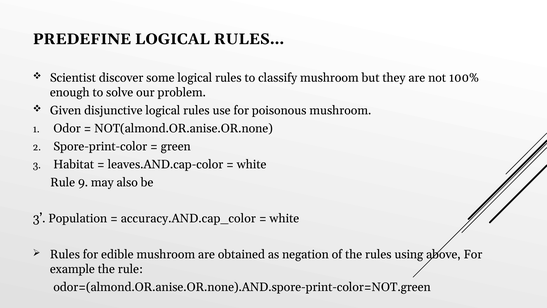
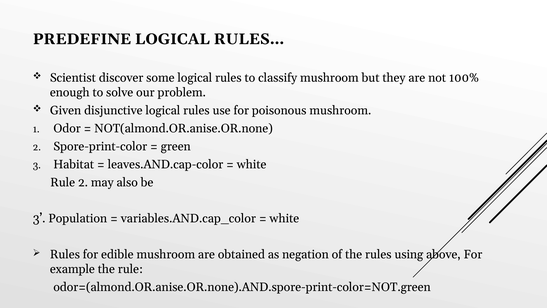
Rule 9: 9 -> 2
accuracy.AND.cap_color: accuracy.AND.cap_color -> variables.AND.cap_color
